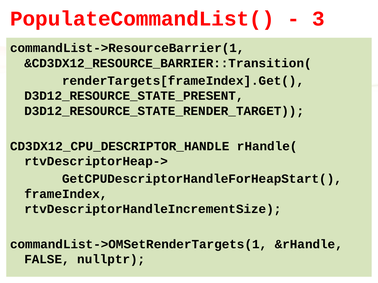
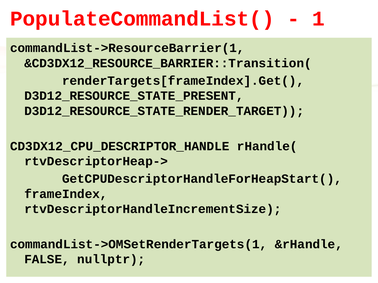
3: 3 -> 1
